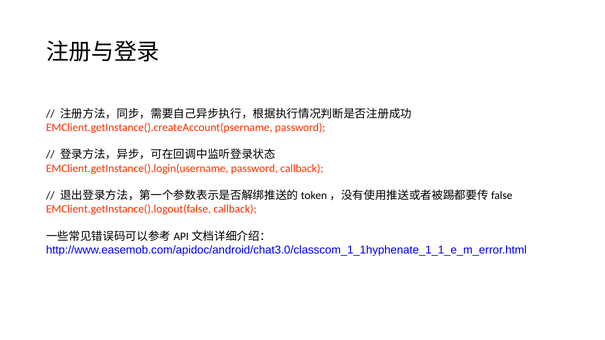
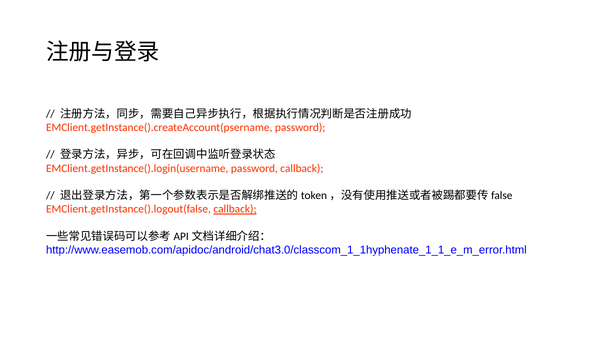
callback at (235, 209) underline: none -> present
